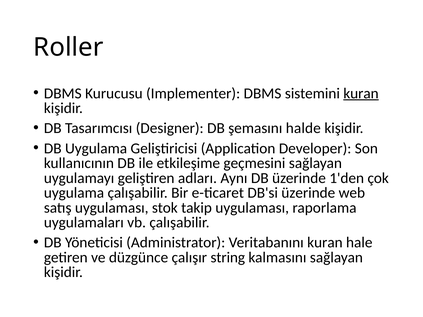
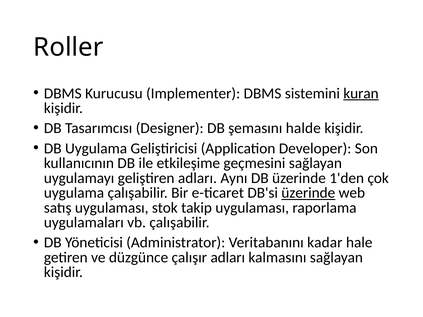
üzerinde at (308, 193) underline: none -> present
Veritabanını kuran: kuran -> kadar
çalışır string: string -> adları
